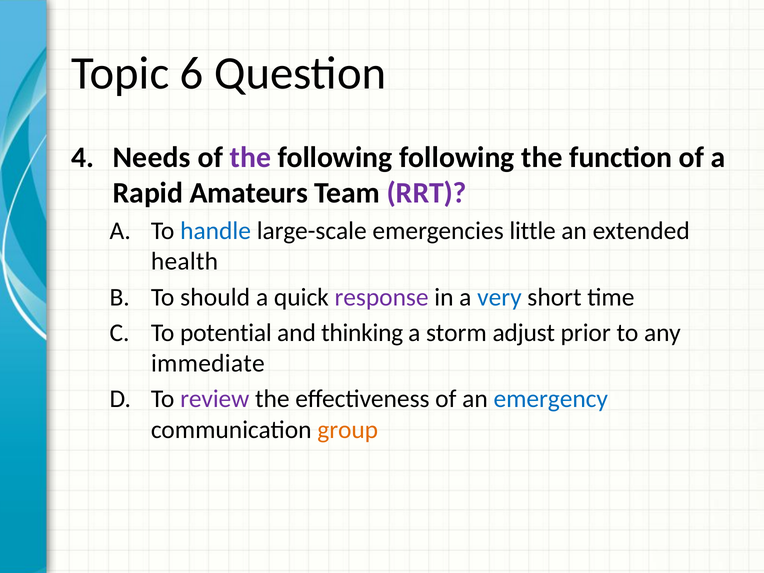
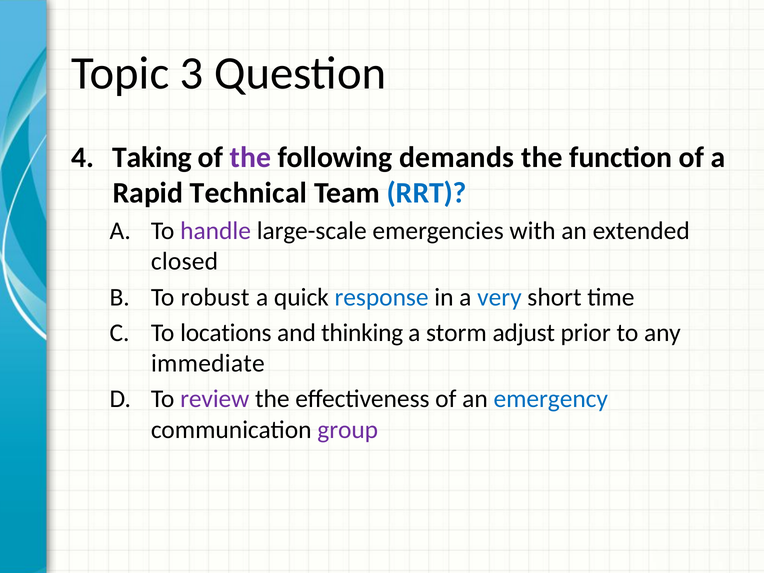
6: 6 -> 3
Needs: Needs -> Taking
following following: following -> demands
Amateurs: Amateurs -> Technical
RRT colour: purple -> blue
handle colour: blue -> purple
little: little -> with
health: health -> closed
should: should -> robust
response colour: purple -> blue
potential: potential -> locations
group colour: orange -> purple
